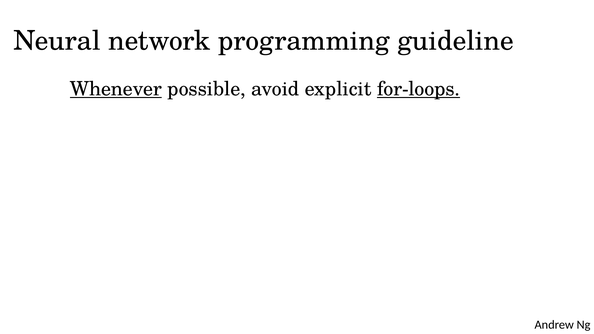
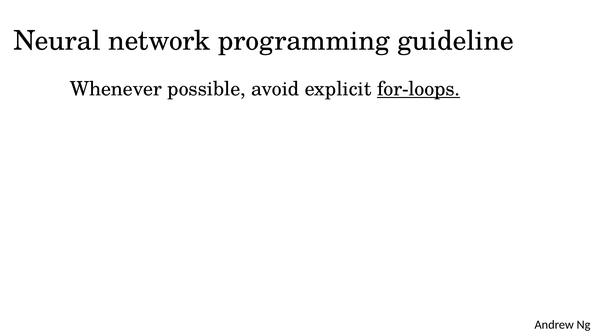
Whenever underline: present -> none
